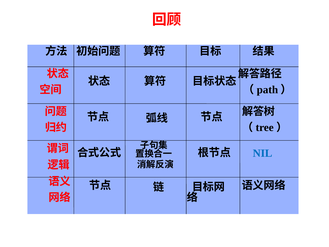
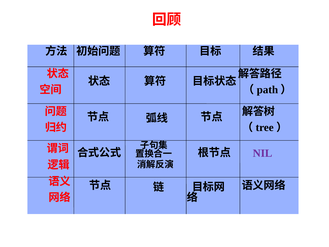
NIL colour: blue -> purple
